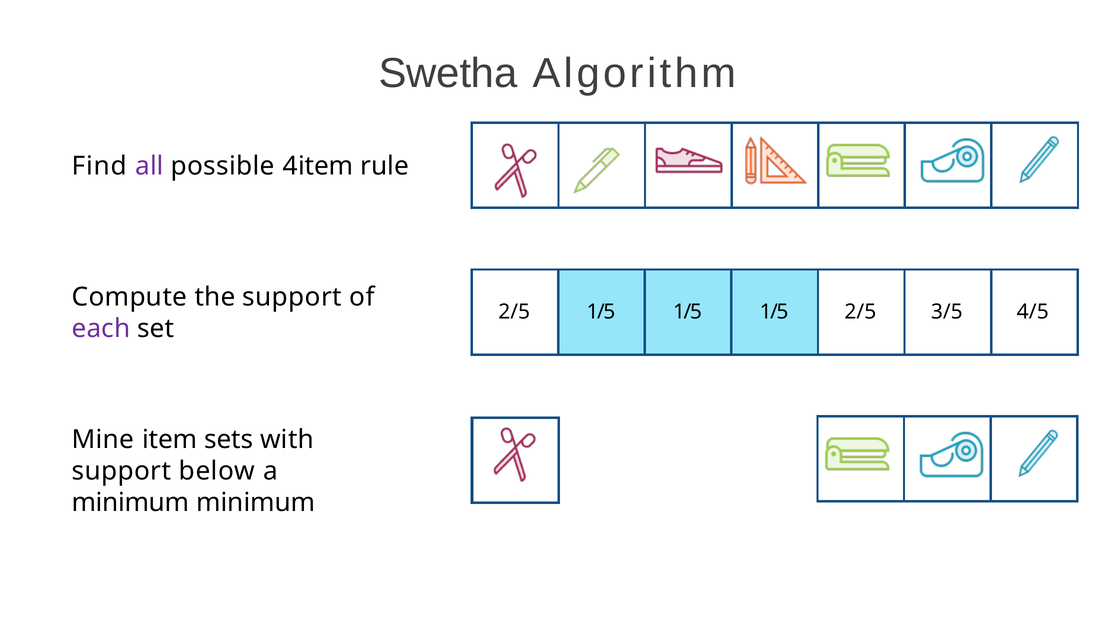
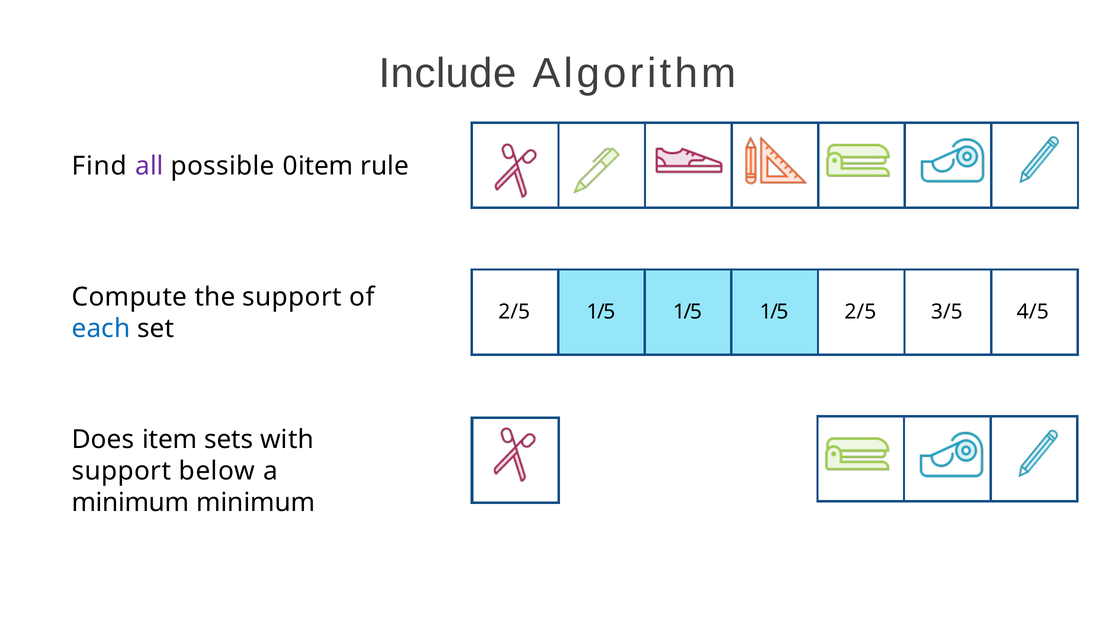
Swetha: Swetha -> Include
4: 4 -> 0
each colour: purple -> blue
Mine: Mine -> Does
